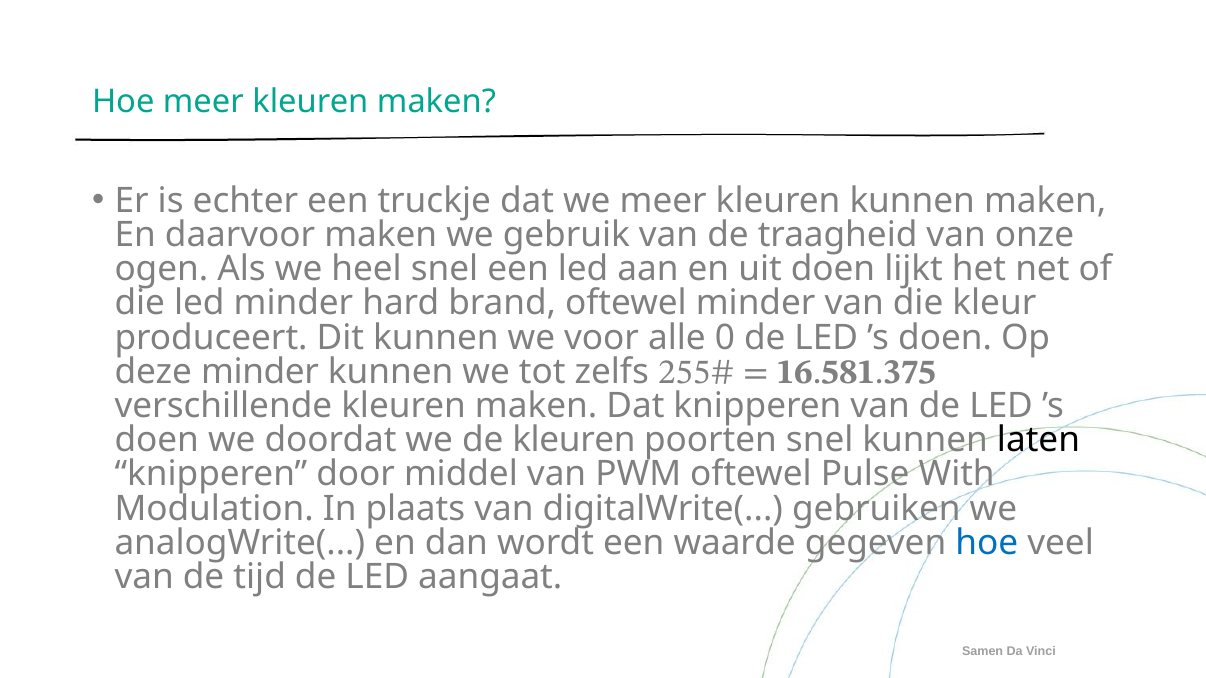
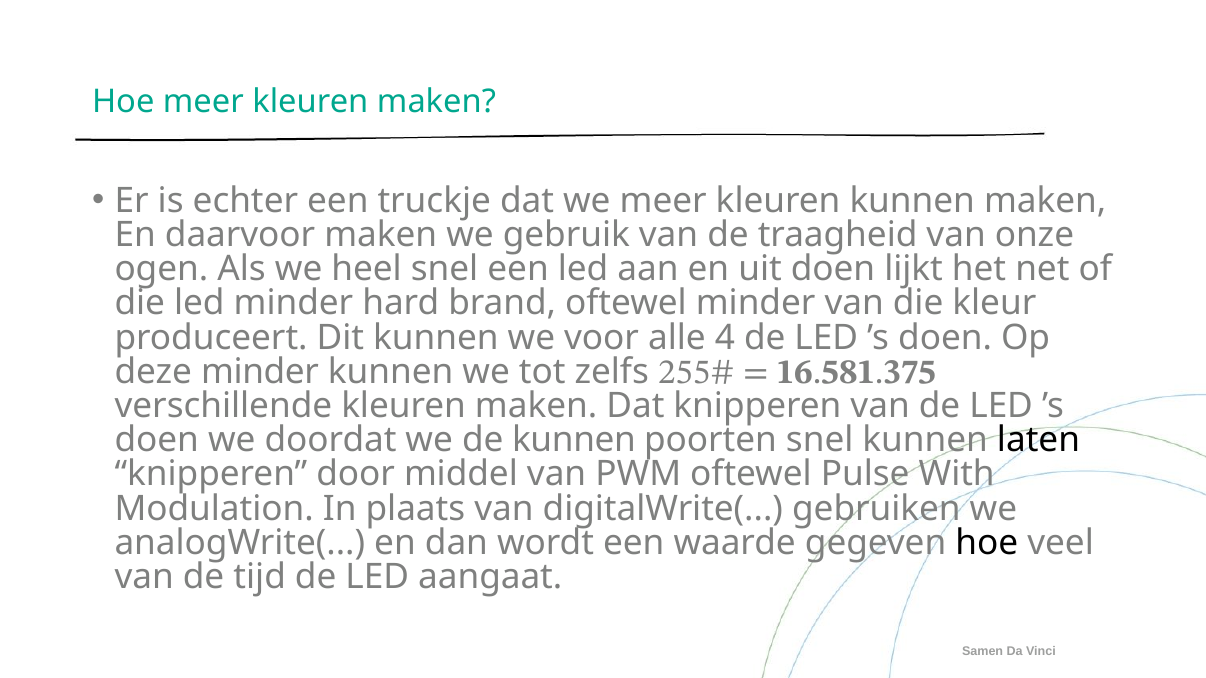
0: 0 -> 4
de kleuren: kleuren -> kunnen
hoe at (987, 543) colour: blue -> black
